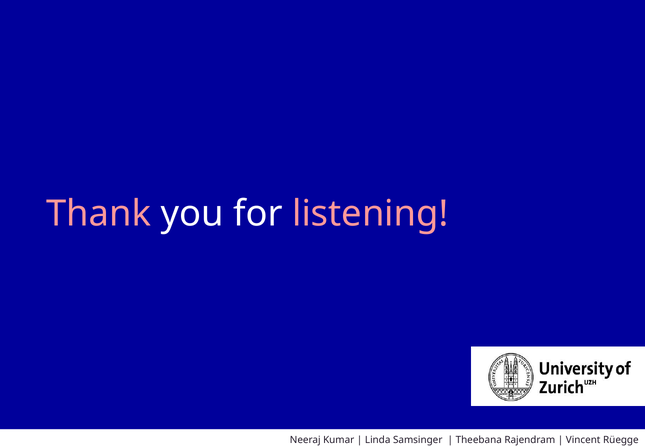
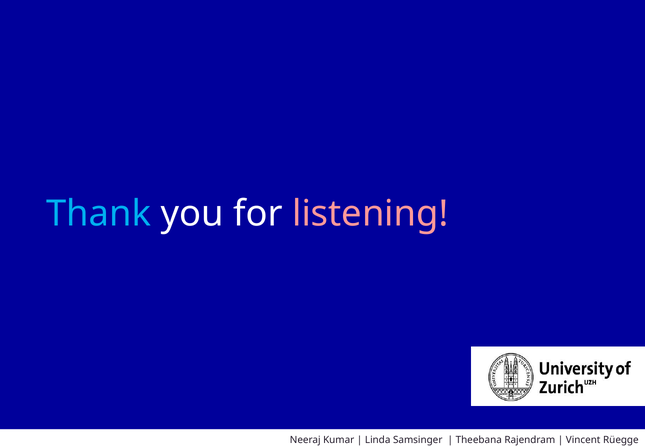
Thank colour: pink -> light blue
